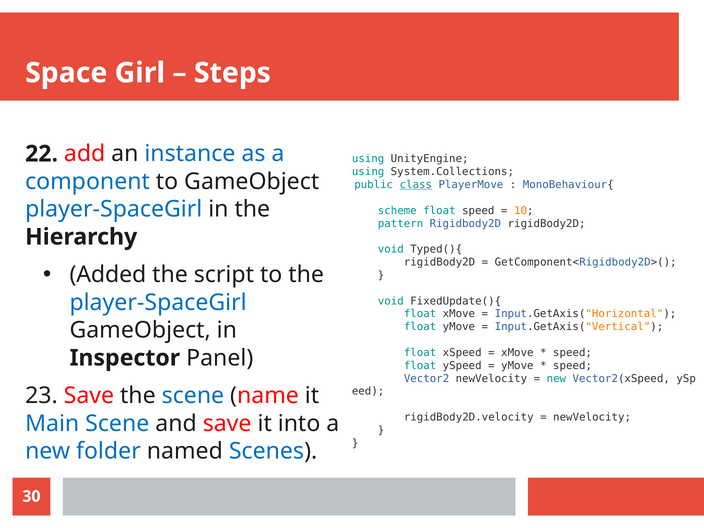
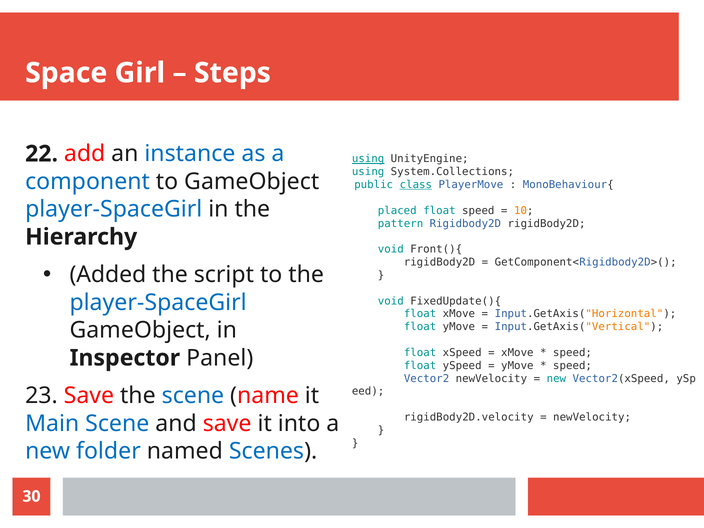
using at (368, 159) underline: none -> present
scheme: scheme -> placed
Typed(){: Typed(){ -> Front(){
